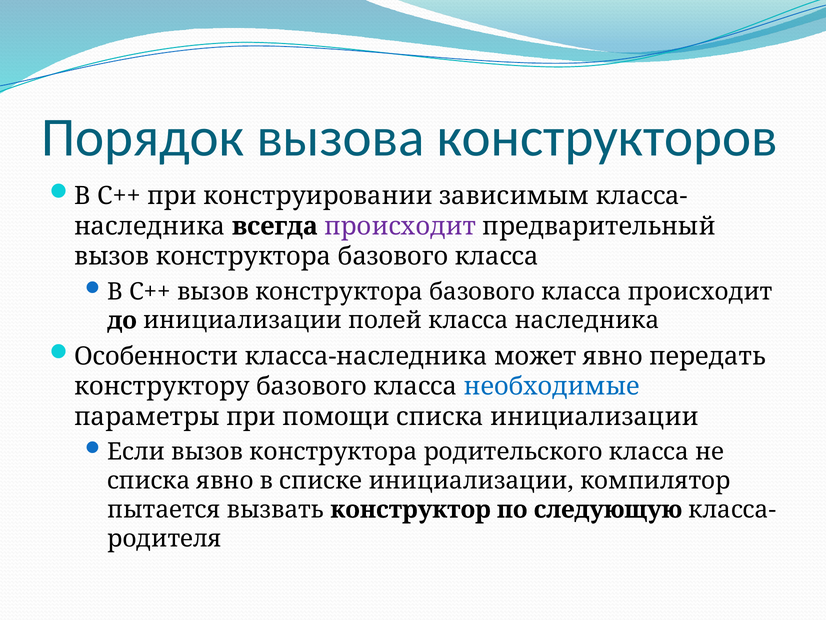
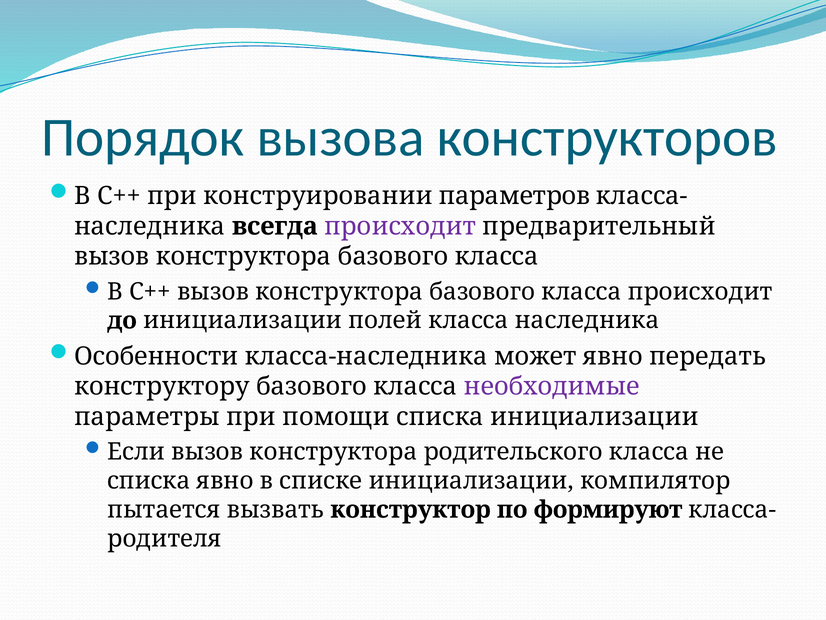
зависимым: зависимым -> параметров
необходимые colour: blue -> purple
следующую: следующую -> формируют
